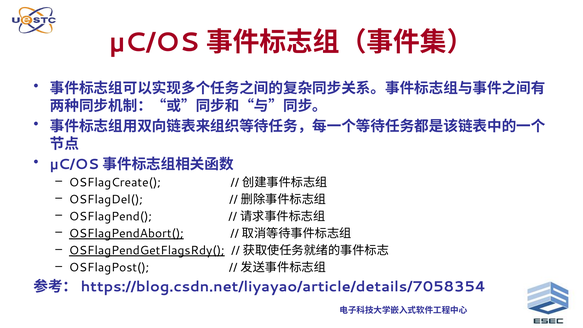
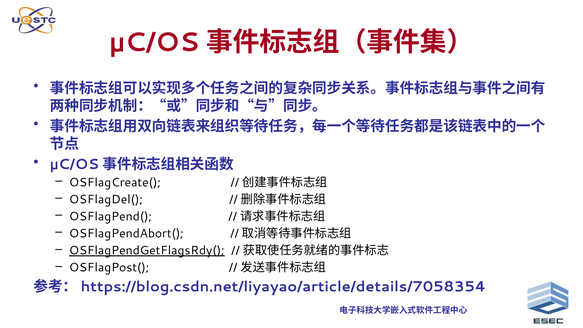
OSFlagPendAbort( underline: present -> none
